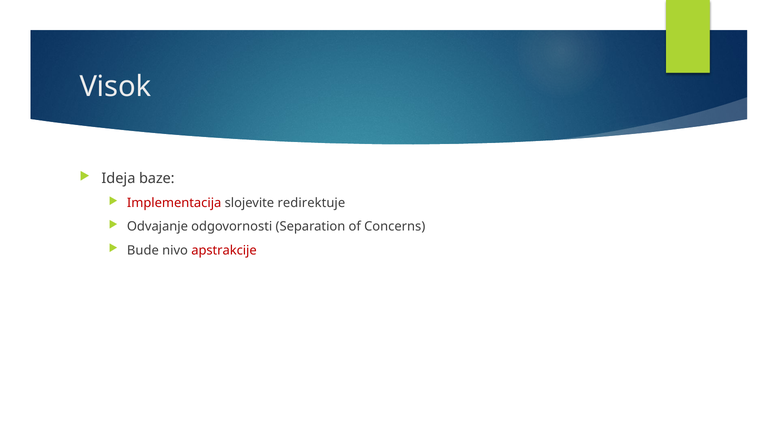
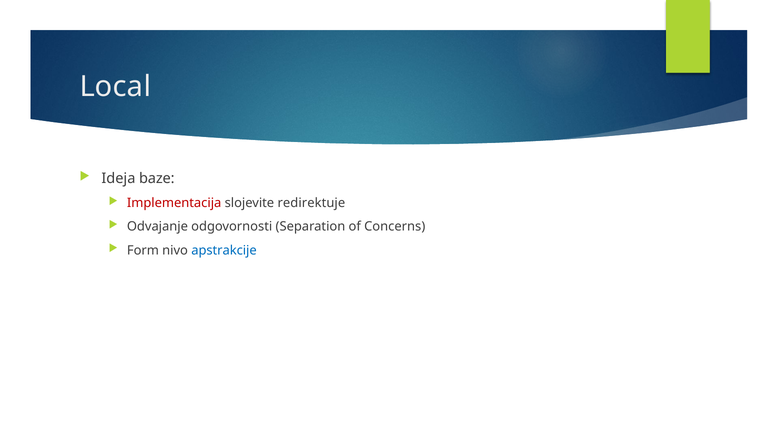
Visok: Visok -> Local
Bude: Bude -> Form
apstrakcije colour: red -> blue
